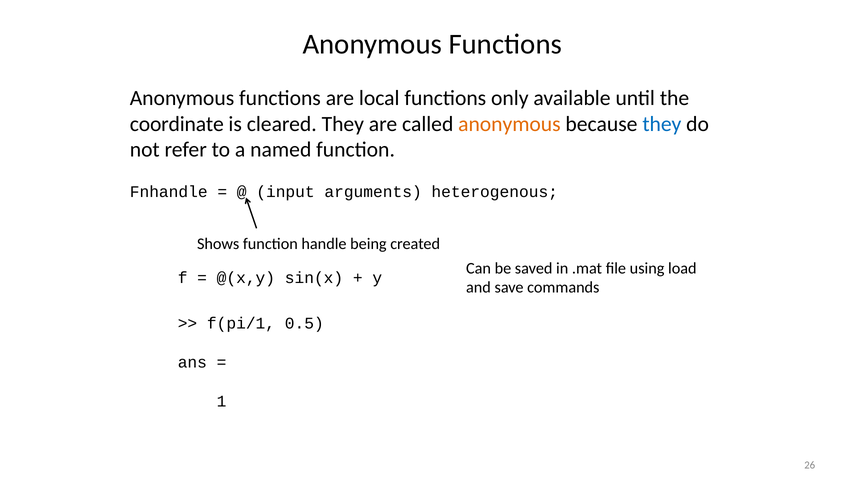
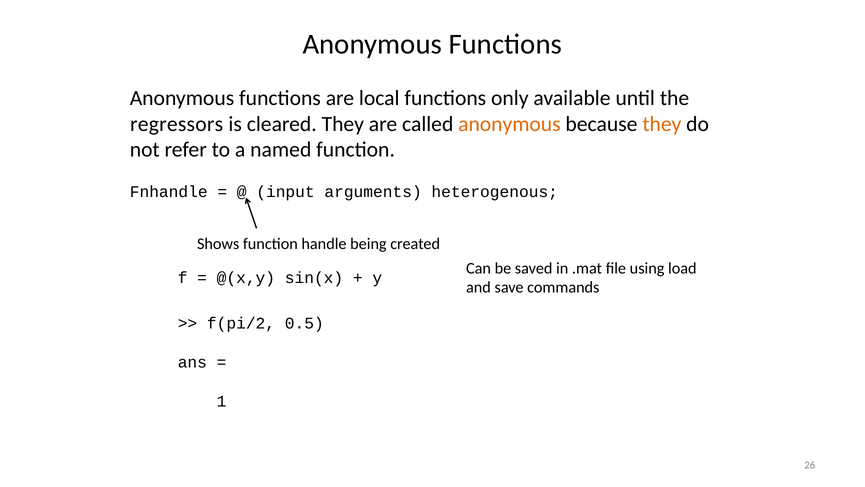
coordinate: coordinate -> regressors
they at (662, 124) colour: blue -> orange
f(pi/1: f(pi/1 -> f(pi/2
